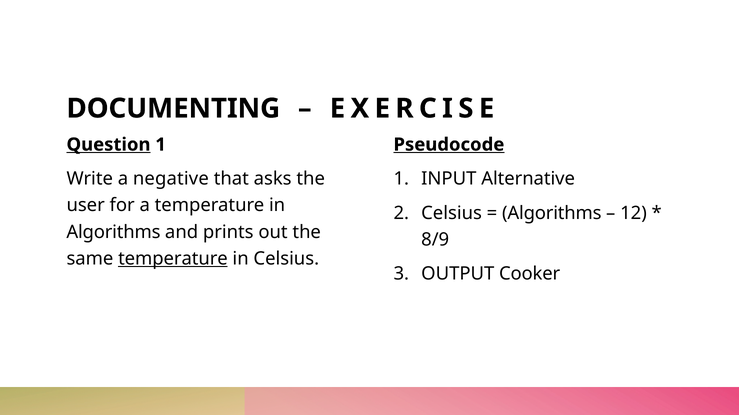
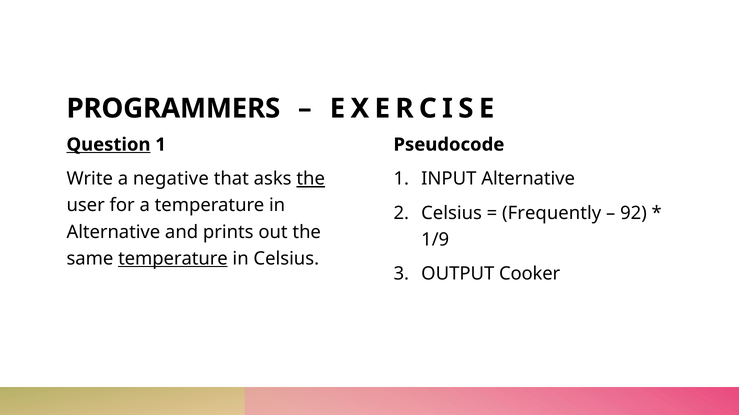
DOCUMENTING: DOCUMENTING -> PROGRAMMERS
Pseudocode underline: present -> none
the at (311, 179) underline: none -> present
Algorithms at (552, 213): Algorithms -> Frequently
12: 12 -> 92
Algorithms at (113, 232): Algorithms -> Alternative
8/9: 8/9 -> 1/9
